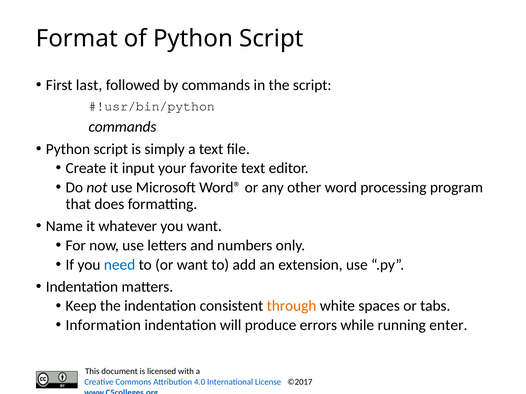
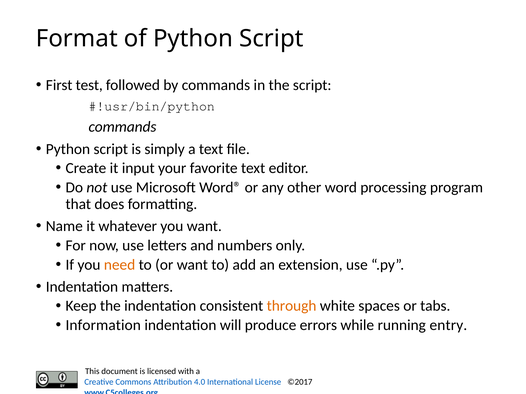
last: last -> test
need colour: blue -> orange
enter: enter -> entry
